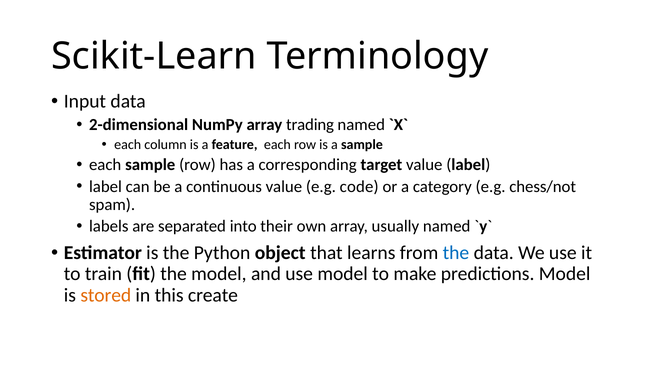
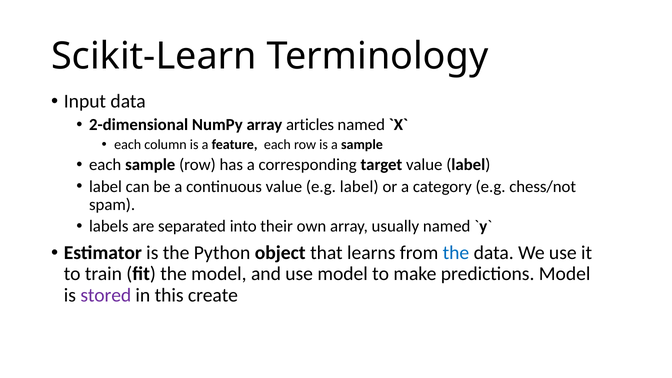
trading: trading -> articles
e.g code: code -> label
stored colour: orange -> purple
